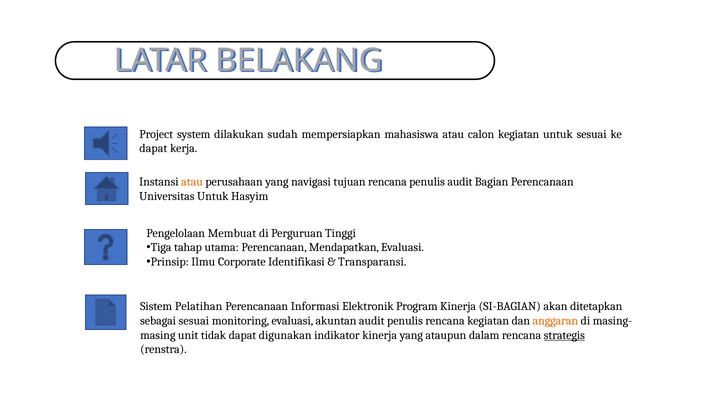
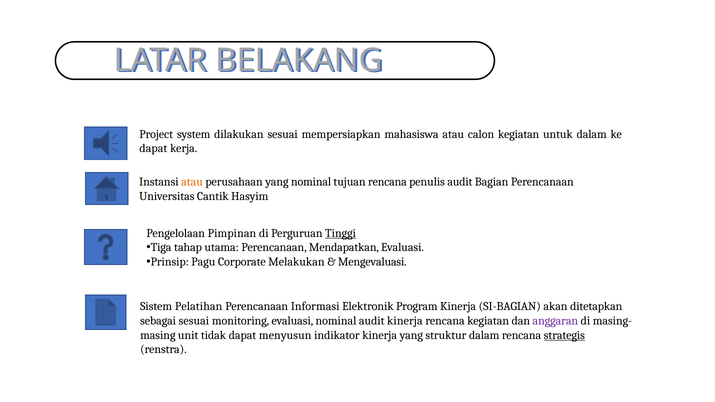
dilakukan sudah: sudah -> sesuai
untuk sesuai: sesuai -> dalam
yang navigasi: navigasi -> nominal
Universitas Untuk: Untuk -> Cantik
Membuat: Membuat -> Pimpinan
Tinggi underline: none -> present
Ilmu: Ilmu -> Pagu
Identifikasi: Identifikasi -> Melakukan
Transparansi: Transparansi -> Mengevaluasi
evaluasi akuntan: akuntan -> nominal
audit penulis: penulis -> kinerja
anggaran colour: orange -> purple
digunakan: digunakan -> menyusun
ataupun: ataupun -> struktur
